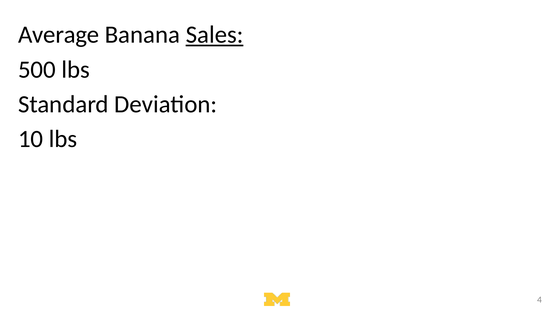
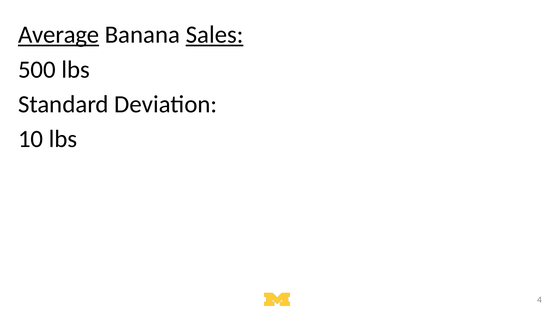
Average underline: none -> present
